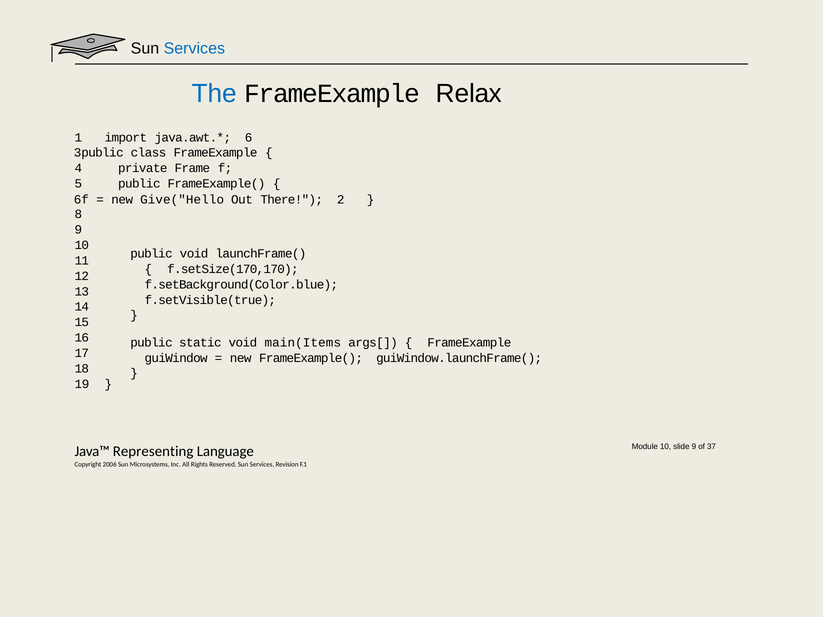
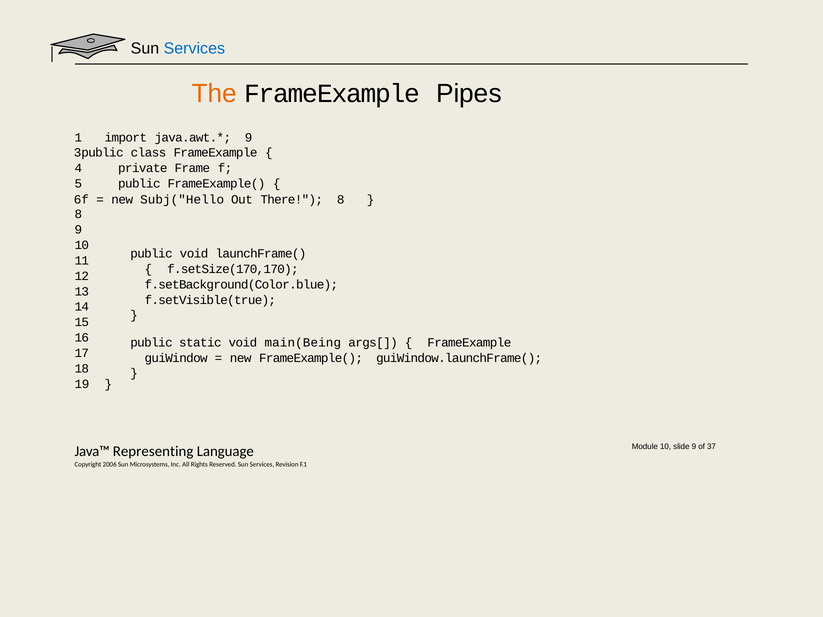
The colour: blue -> orange
Relax: Relax -> Pipes
6 at (249, 138): 6 -> 9
Give("Hello: Give("Hello -> Subj("Hello
There 2: 2 -> 8
main(Items: main(Items -> main(Being
